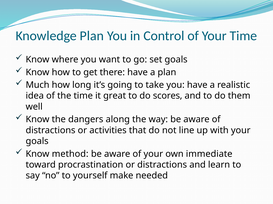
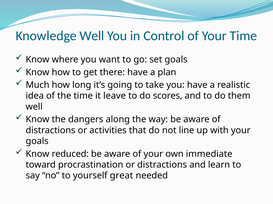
Knowledge Plan: Plan -> Well
great: great -> leave
method: method -> reduced
make: make -> great
